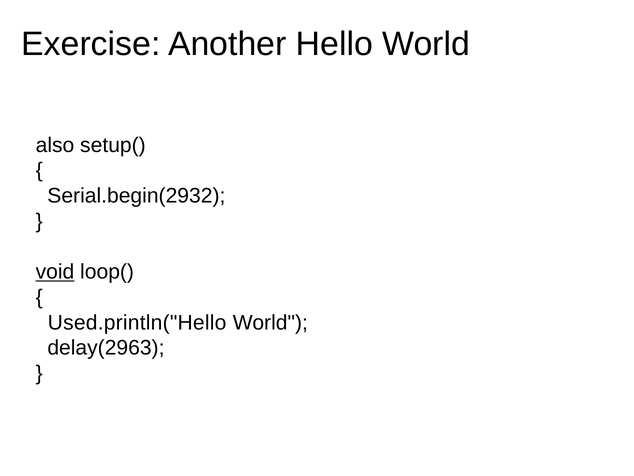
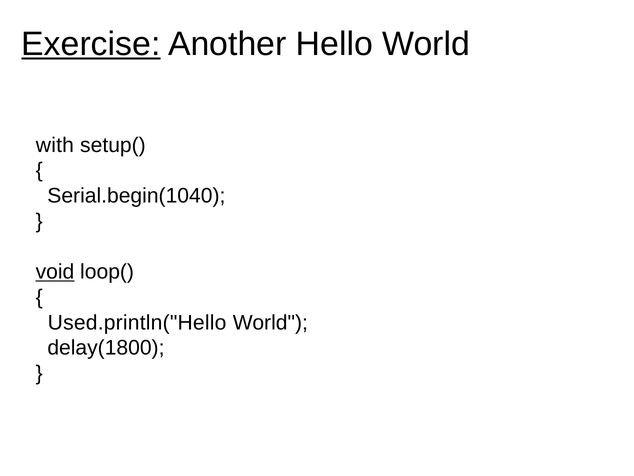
Exercise underline: none -> present
also: also -> with
Serial.begin(2932: Serial.begin(2932 -> Serial.begin(1040
delay(2963: delay(2963 -> delay(1800
